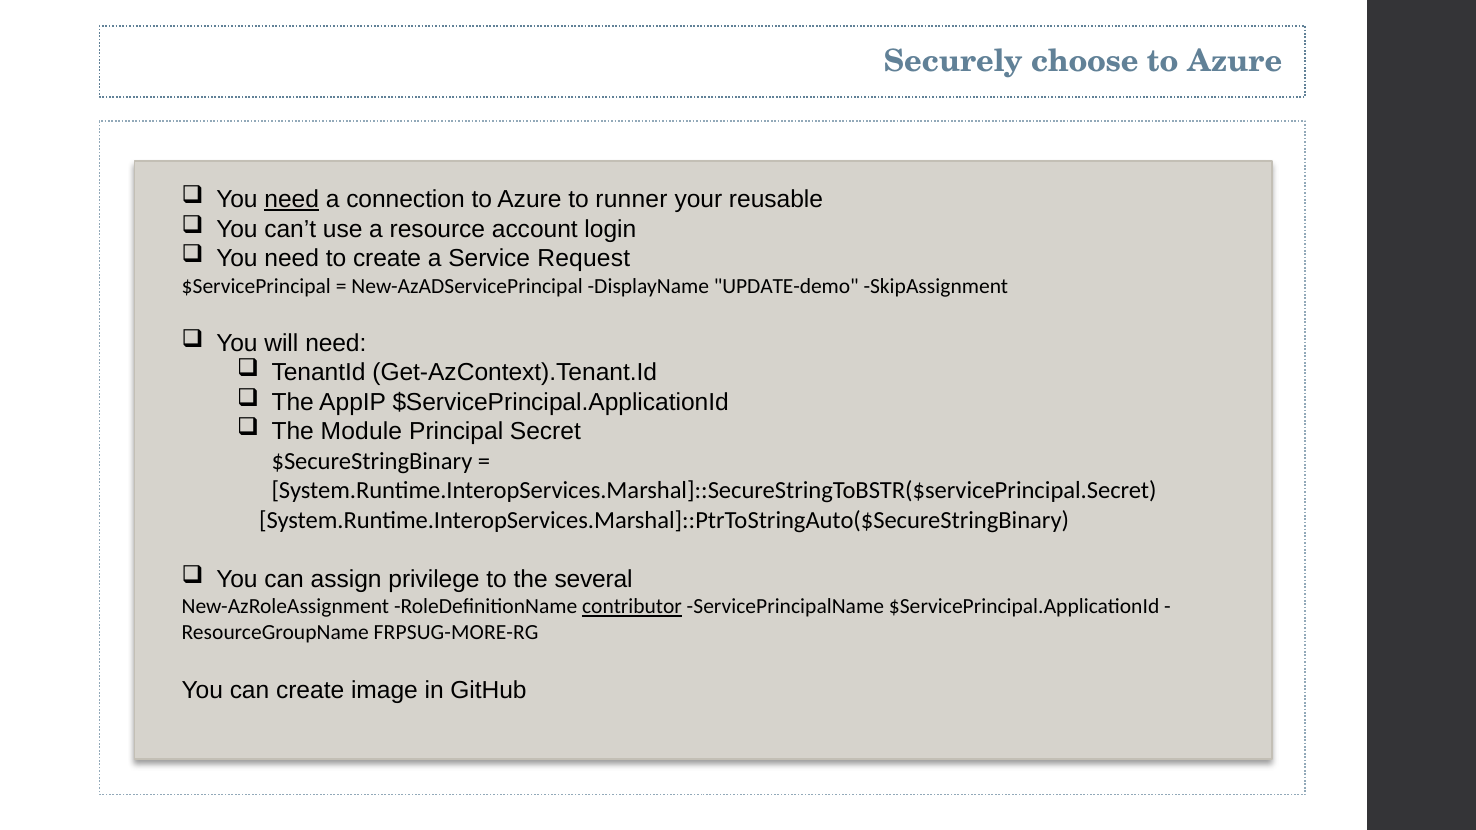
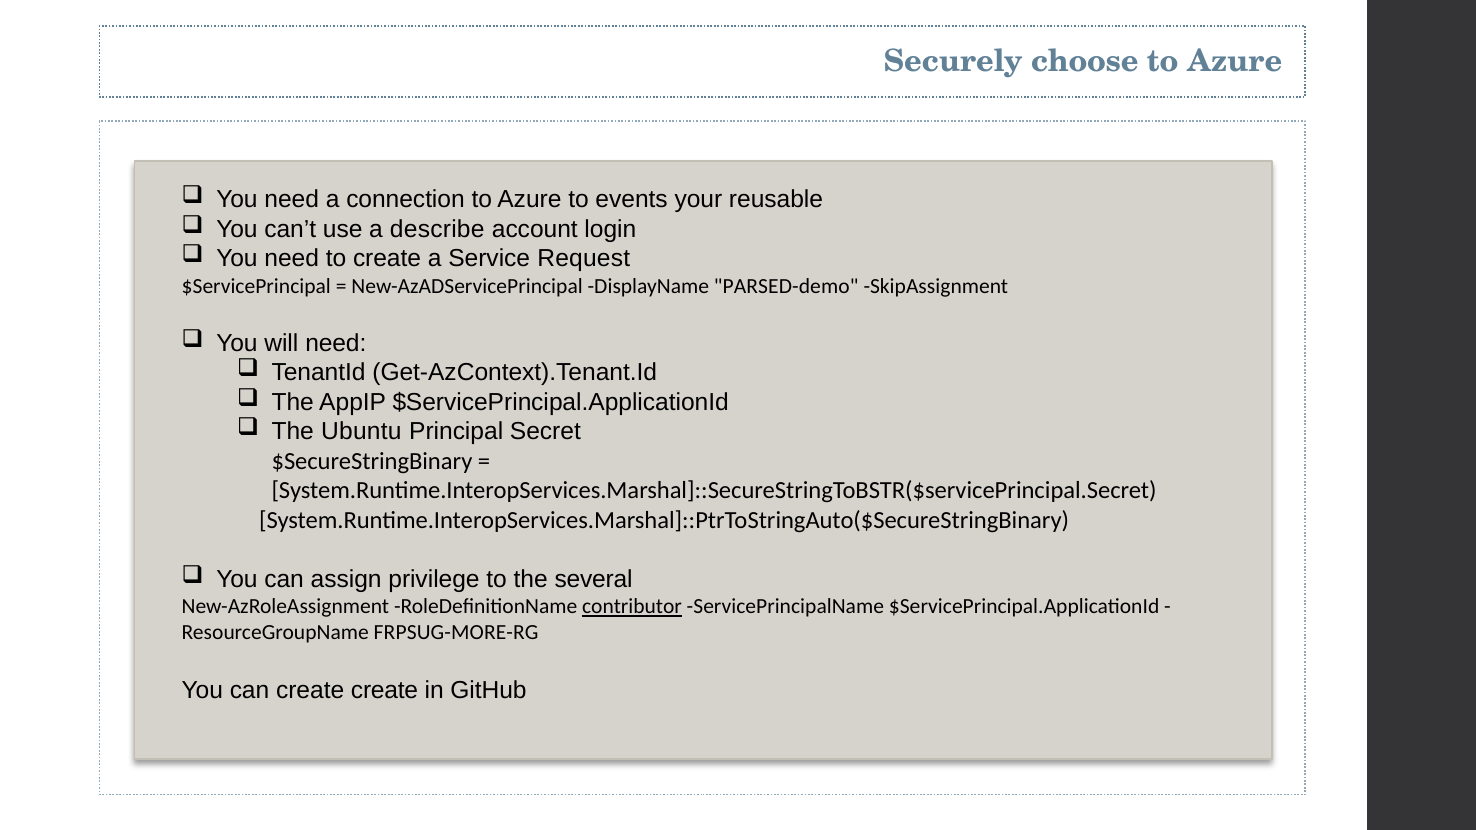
need at (292, 200) underline: present -> none
runner: runner -> events
resource: resource -> describe
UPDATE-demo: UPDATE-demo -> PARSED-demo
Module: Module -> Ubuntu
create image: image -> create
